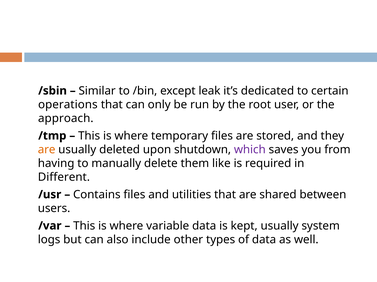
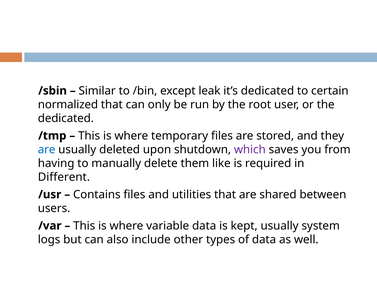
operations: operations -> normalized
approach at (66, 119): approach -> dedicated
are at (47, 150) colour: orange -> blue
